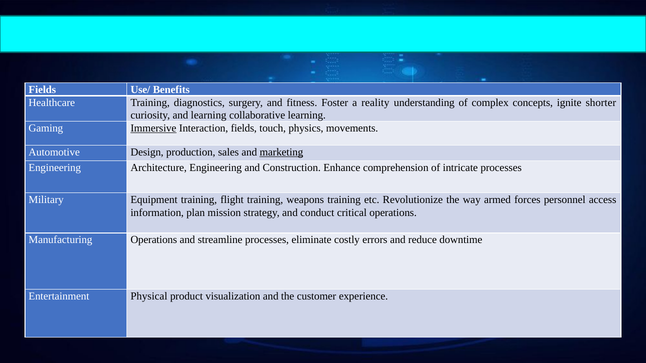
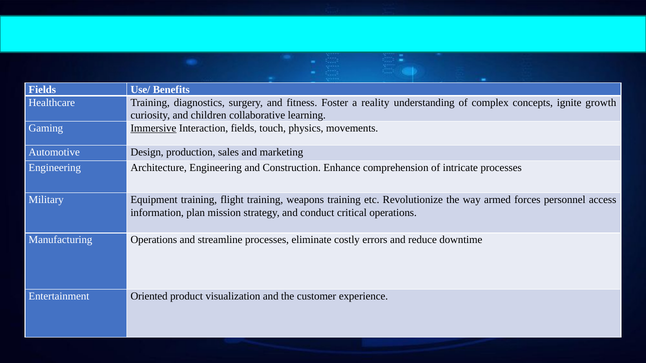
shorter: shorter -> growth
and learning: learning -> children
marketing underline: present -> none
Physical: Physical -> Oriented
